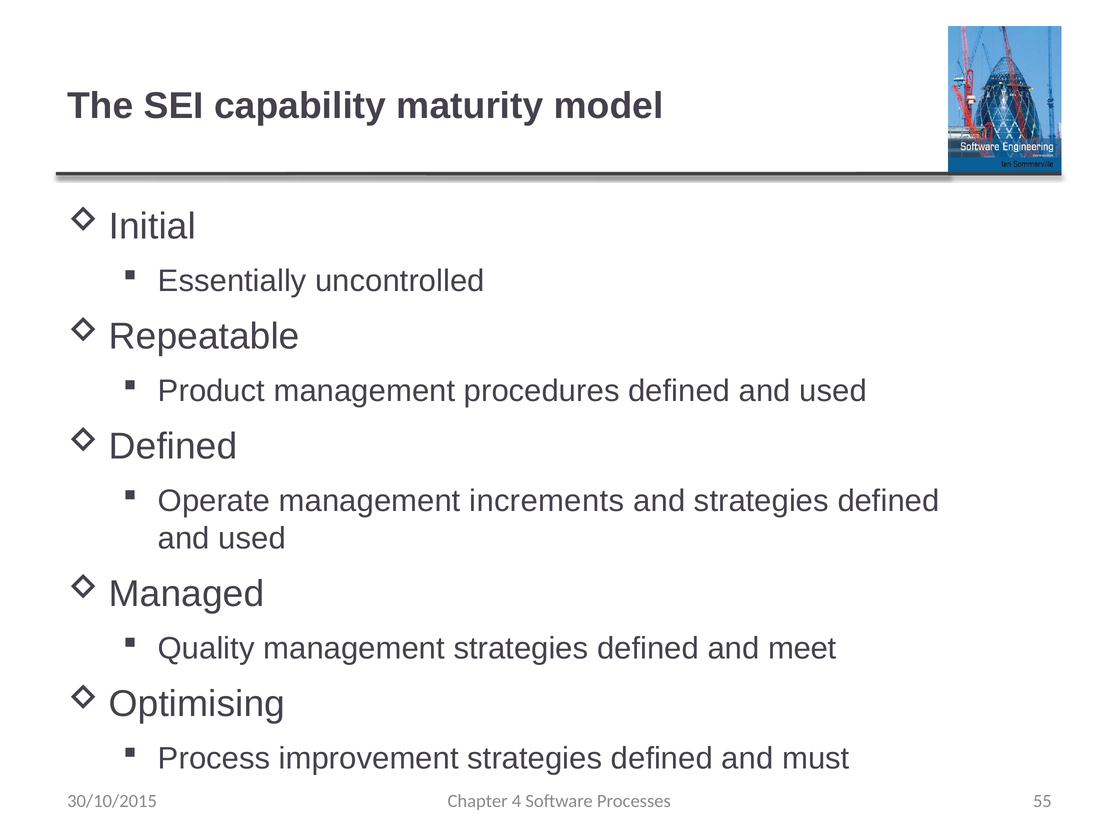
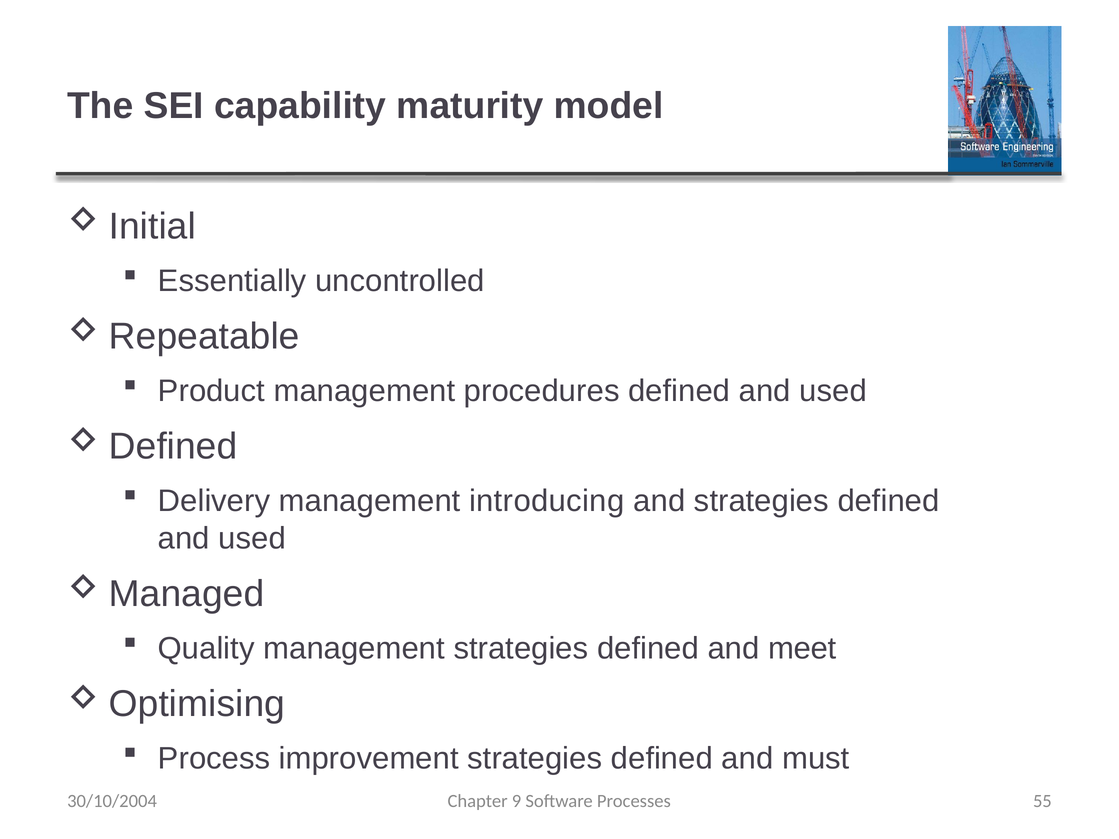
Operate: Operate -> Delivery
increments: increments -> introducing
30/10/2015: 30/10/2015 -> 30/10/2004
4: 4 -> 9
